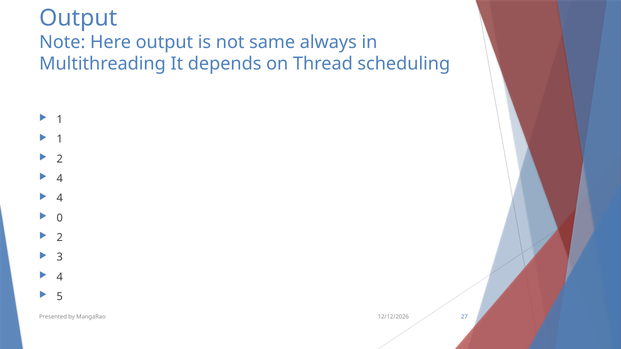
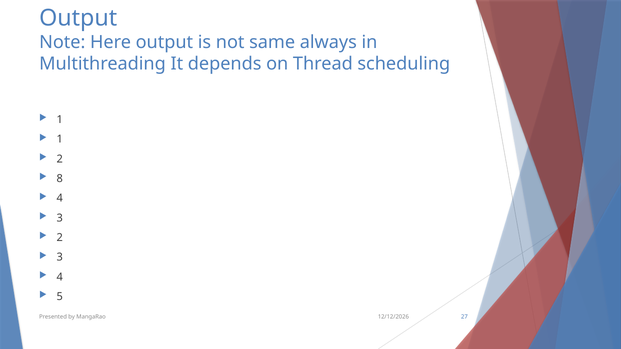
4 at (60, 179): 4 -> 8
0 at (60, 218): 0 -> 3
